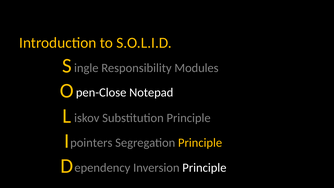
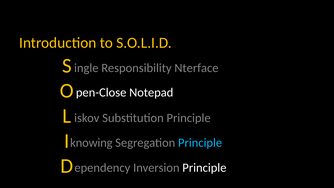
Modules: Modules -> Nterface
pointers: pointers -> knowing
Principle at (200, 143) colour: yellow -> light blue
